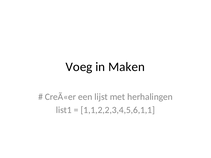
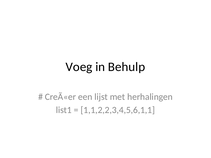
Maken: Maken -> Behulp
